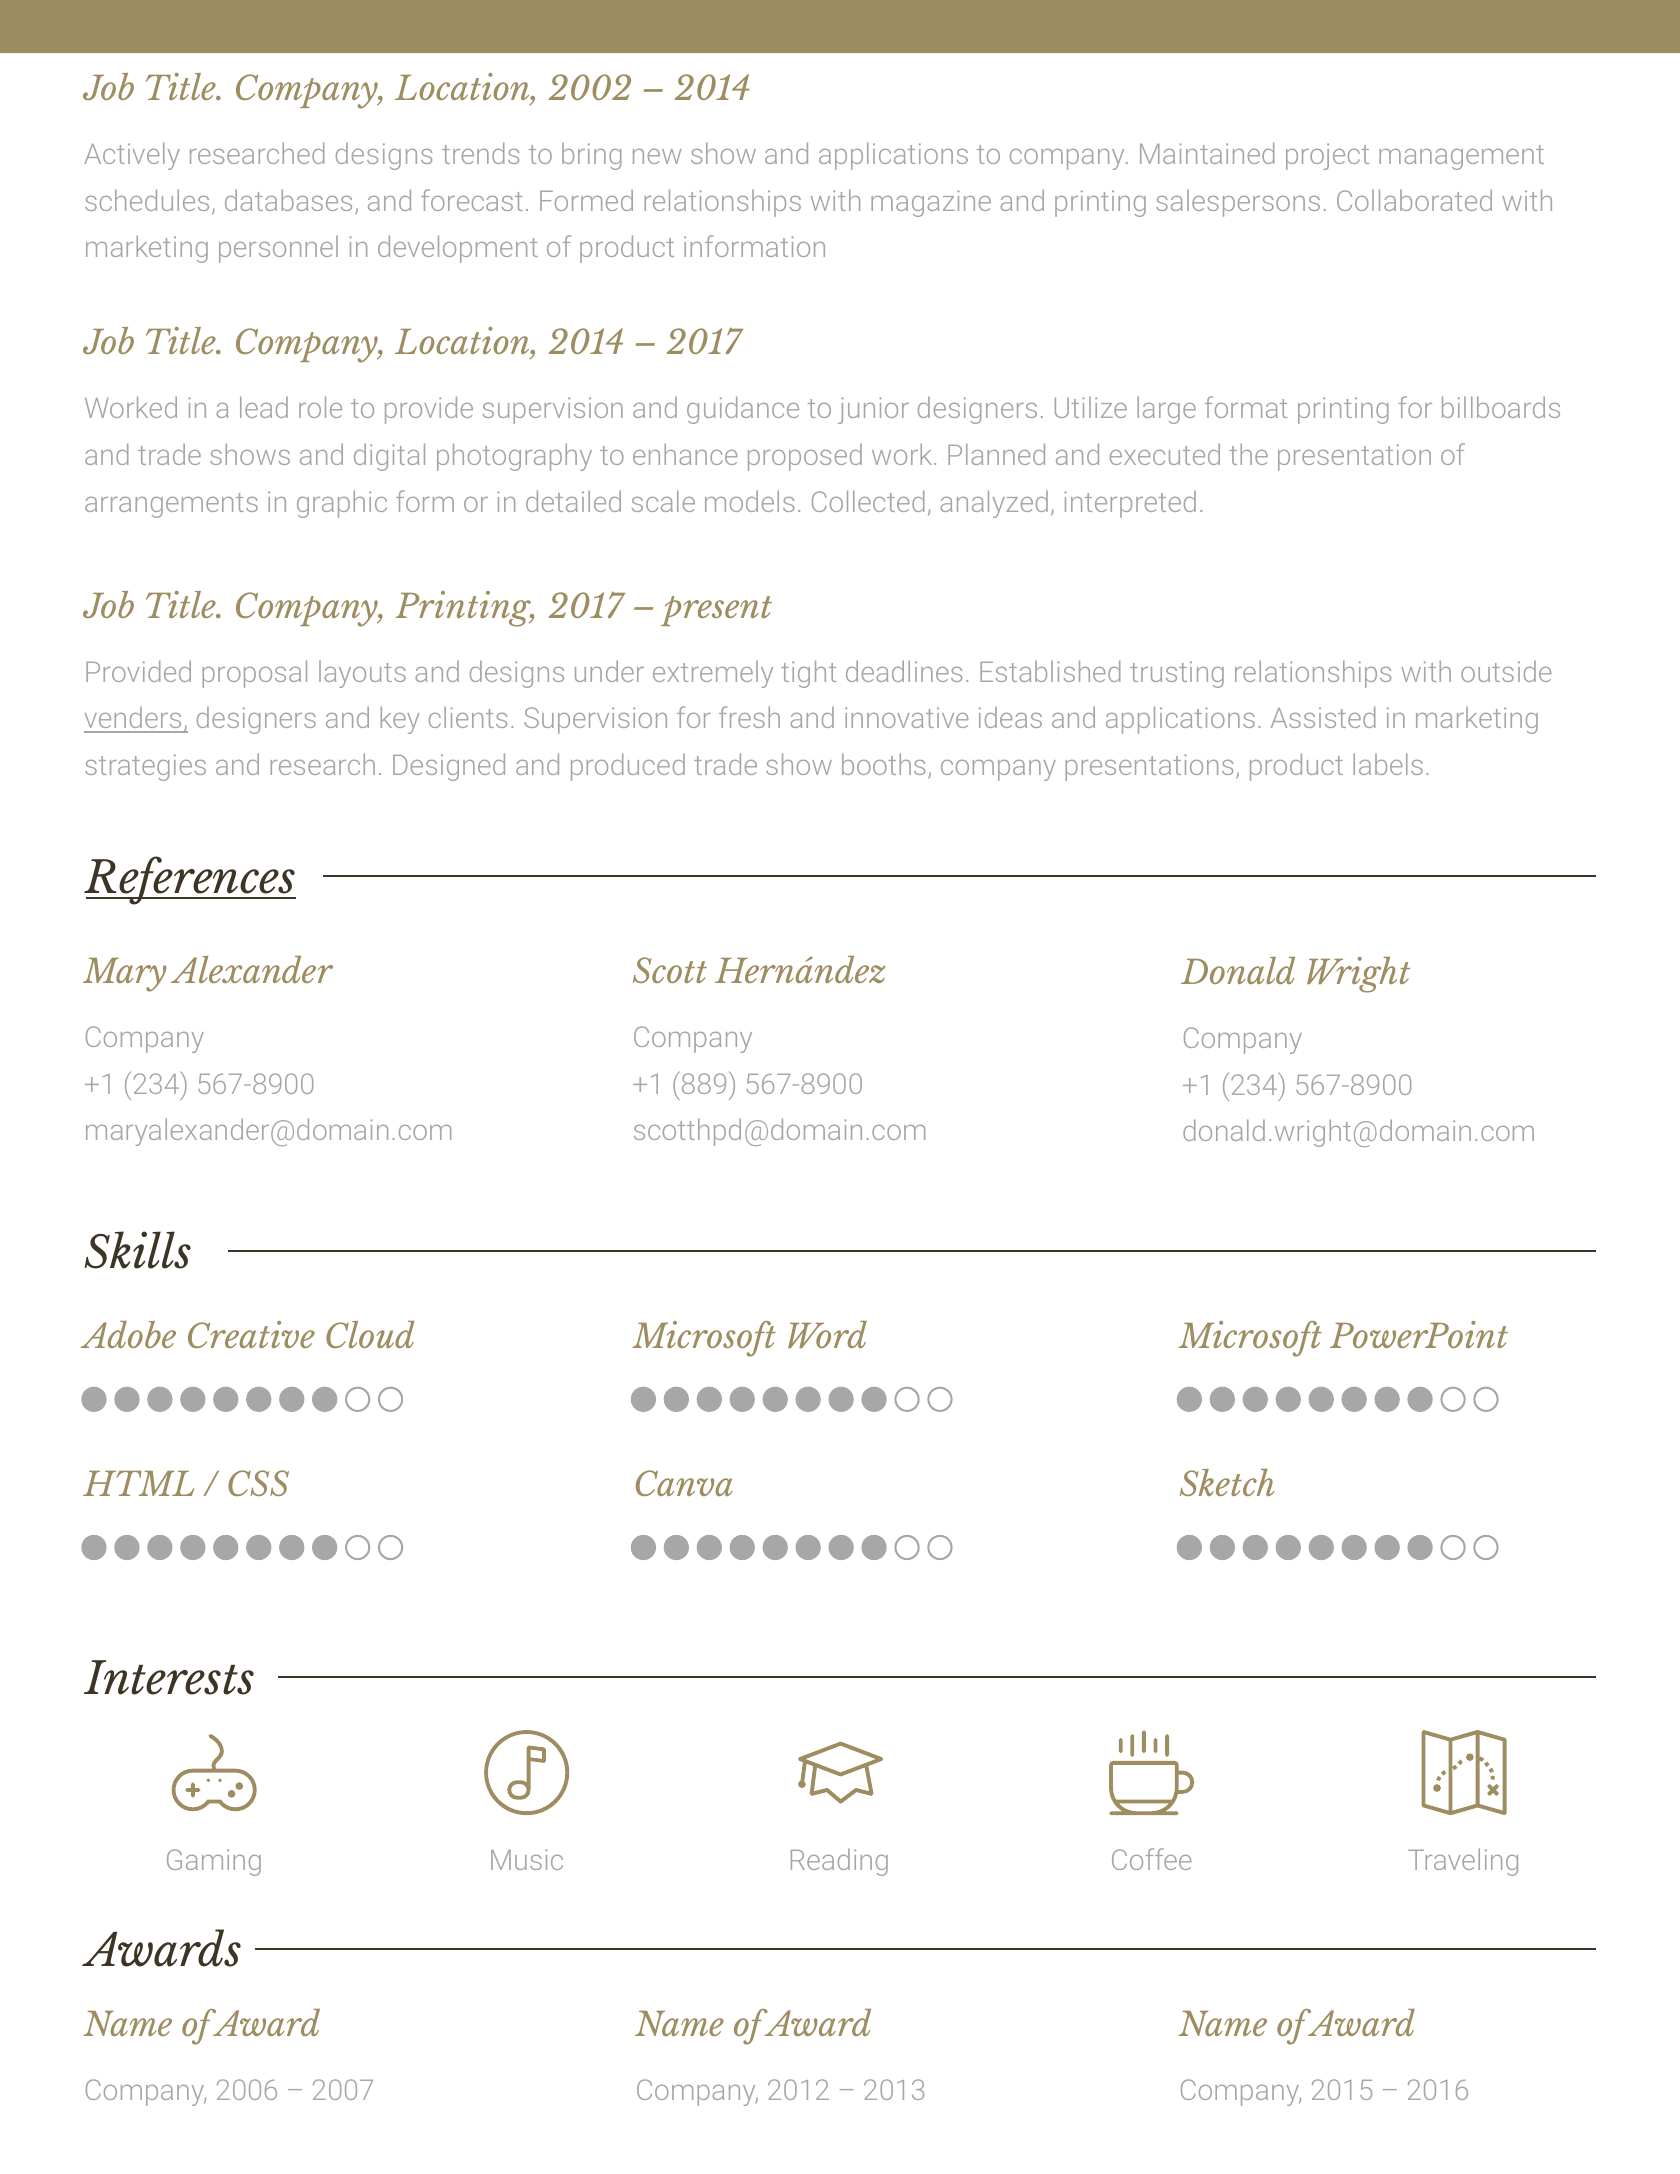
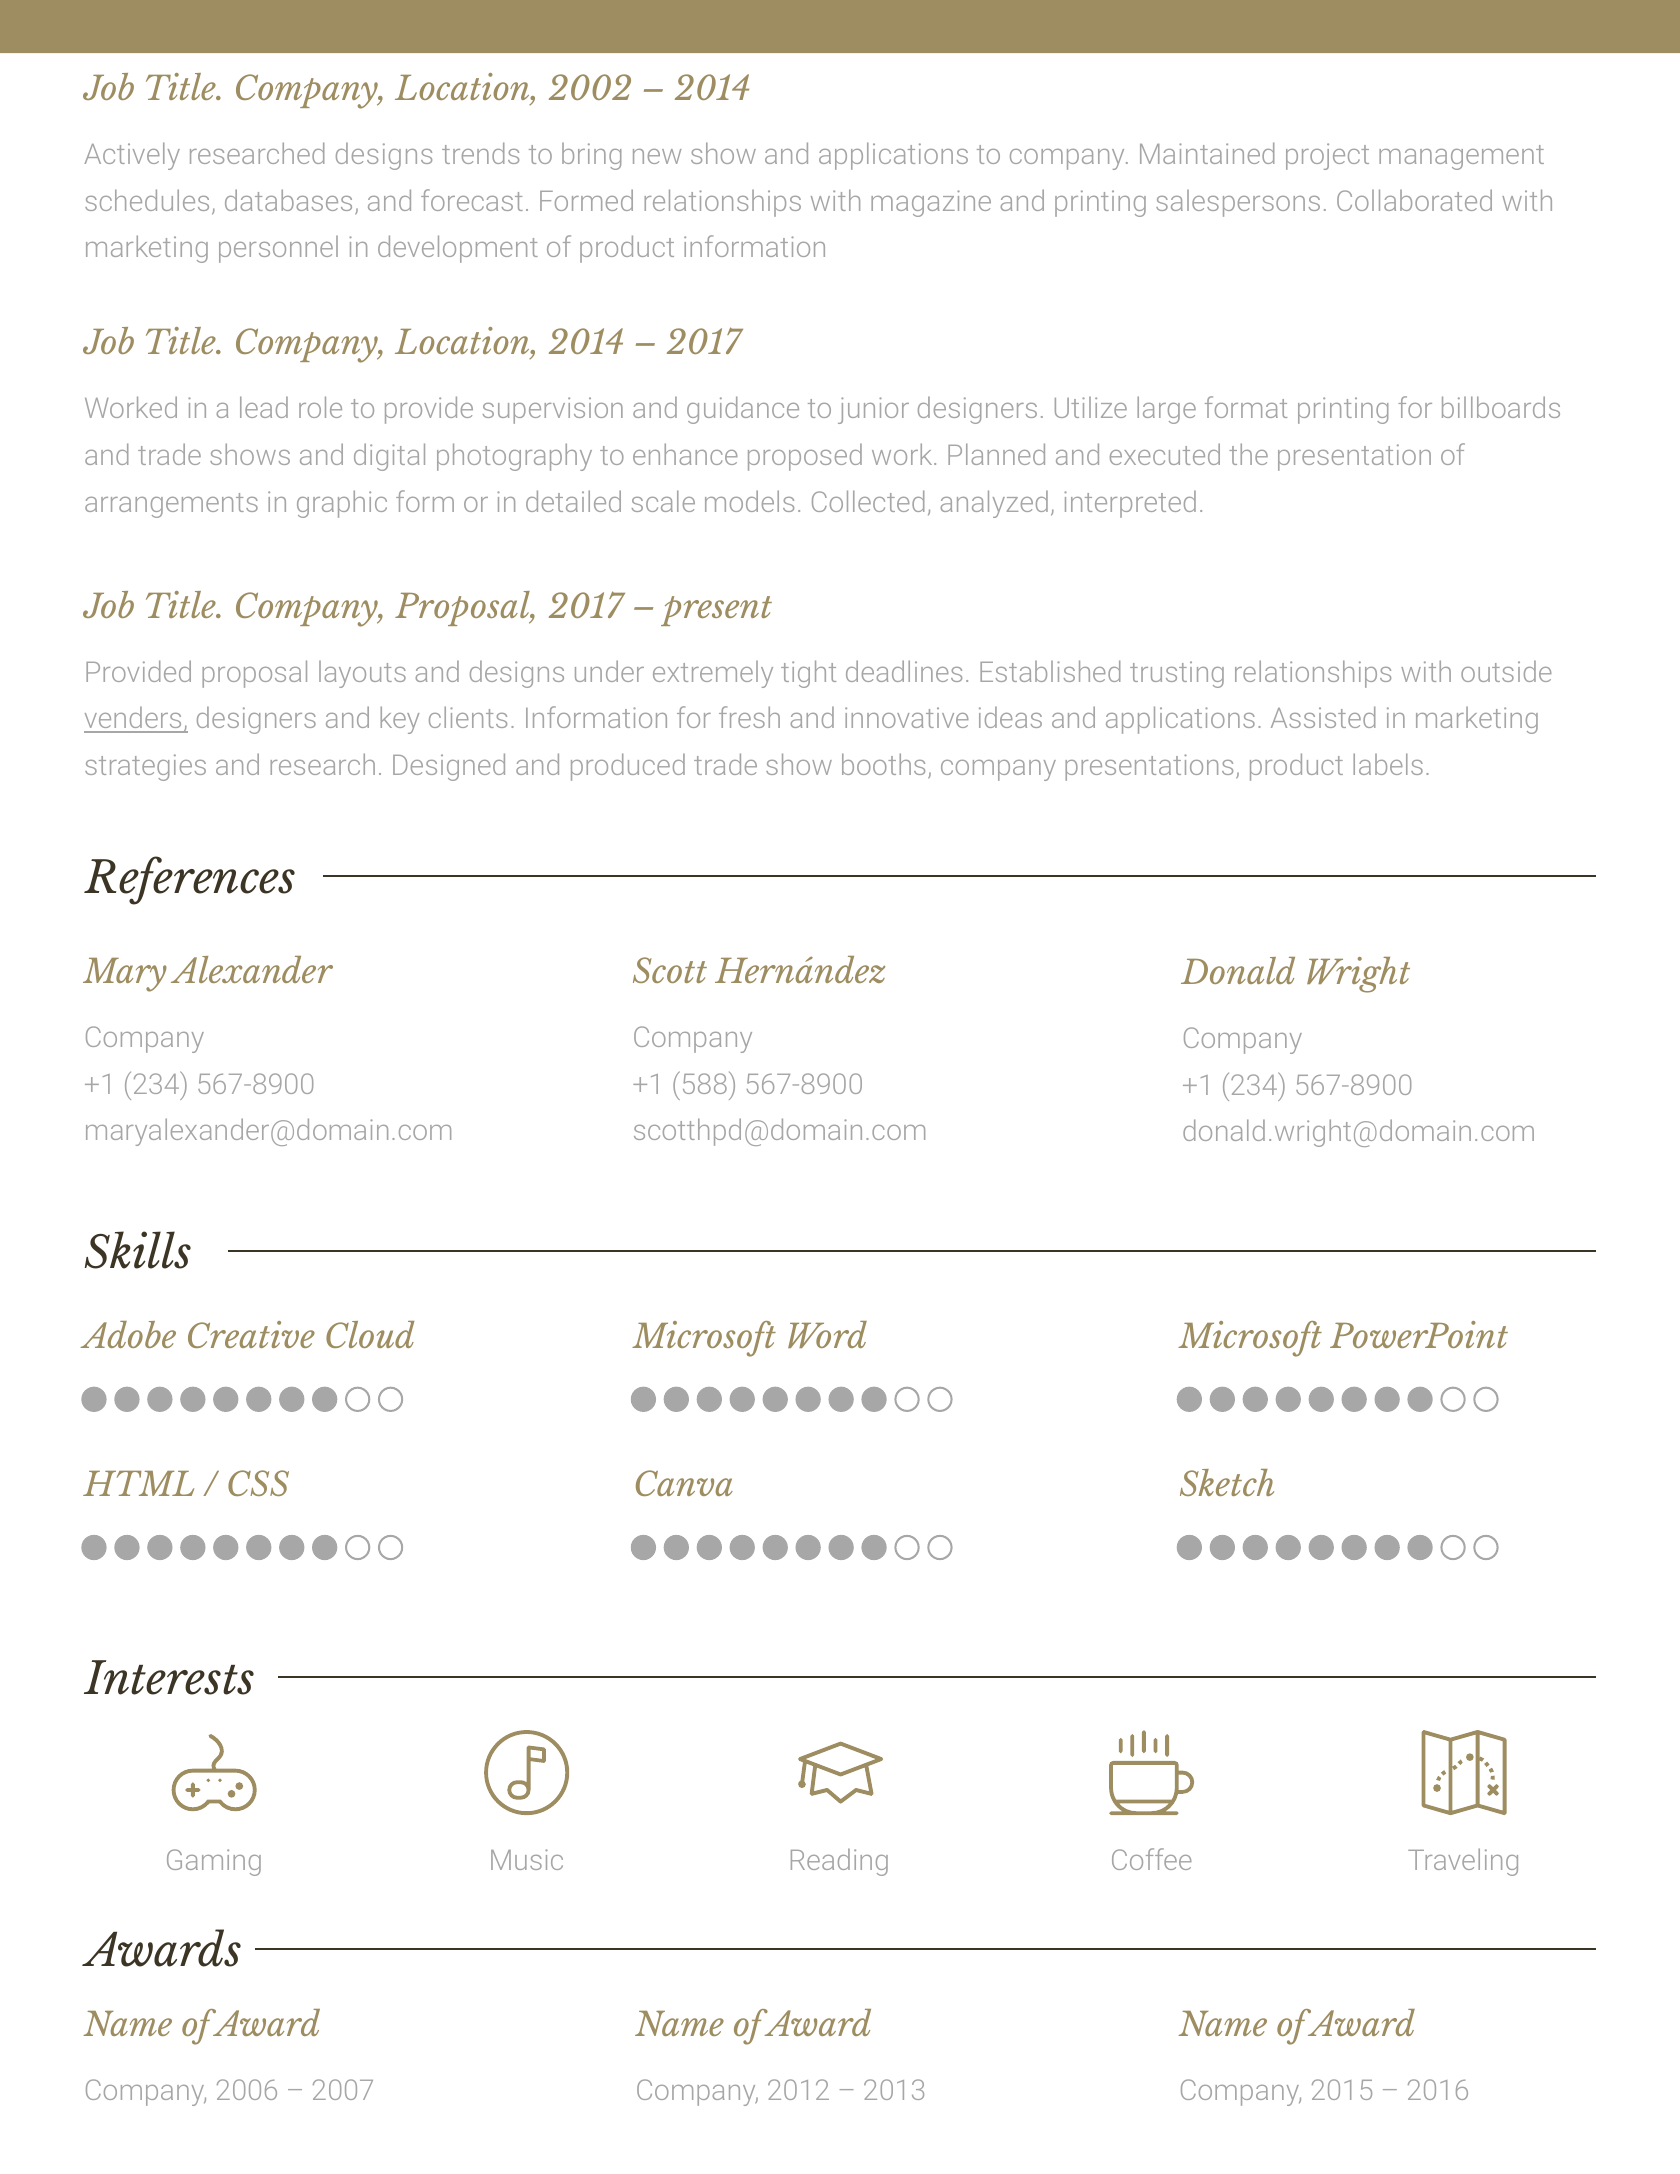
Company Printing: Printing -> Proposal
clients Supervision: Supervision -> Information
References underline: present -> none
889: 889 -> 588
